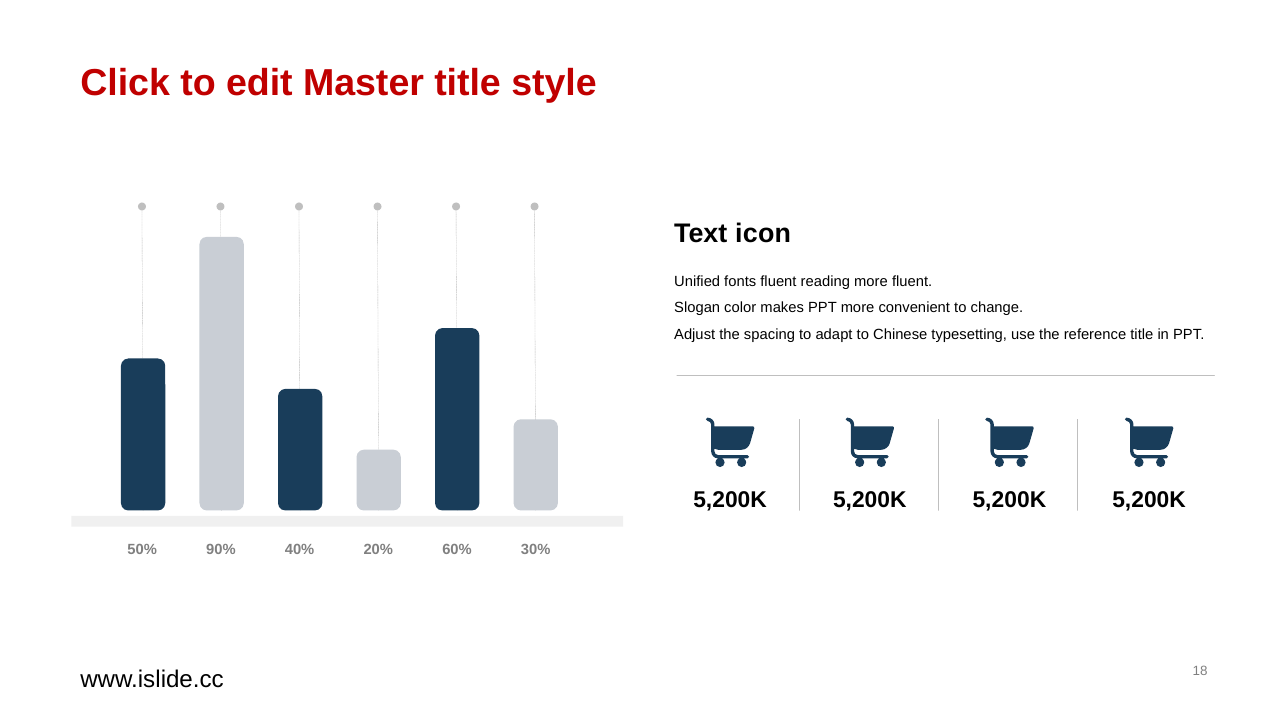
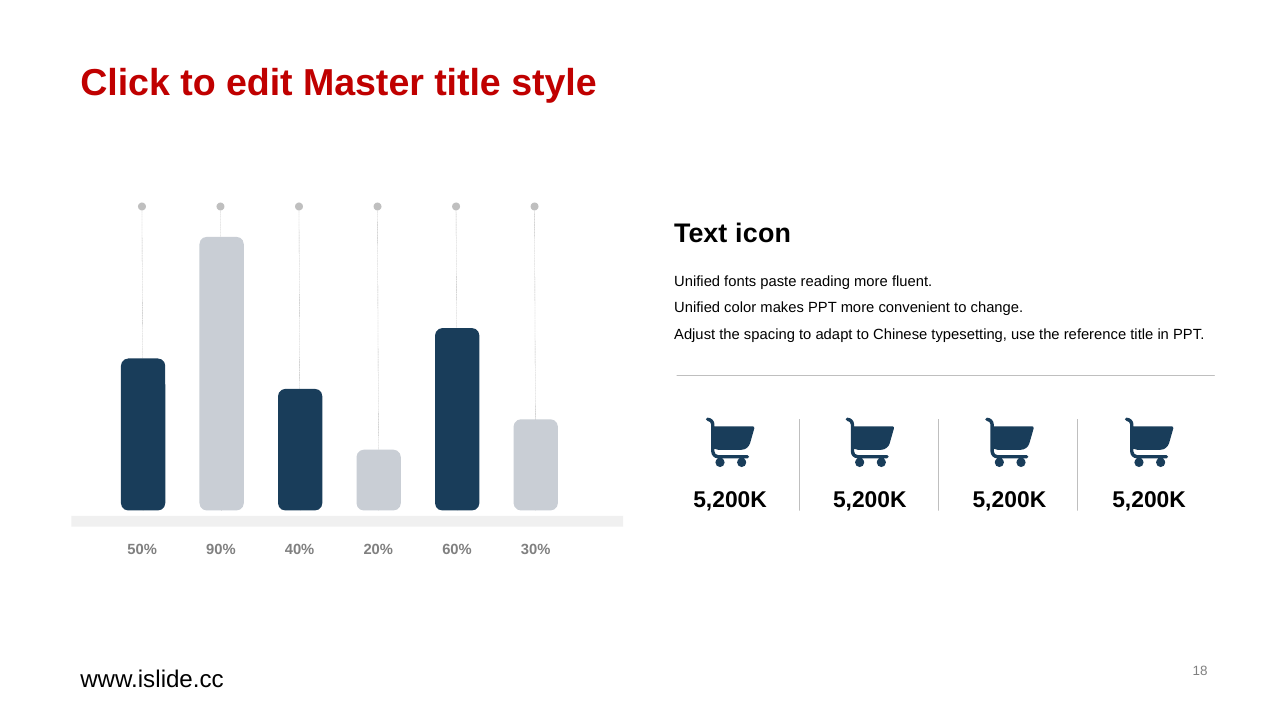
fonts fluent: fluent -> paste
Slogan at (697, 308): Slogan -> Unified
